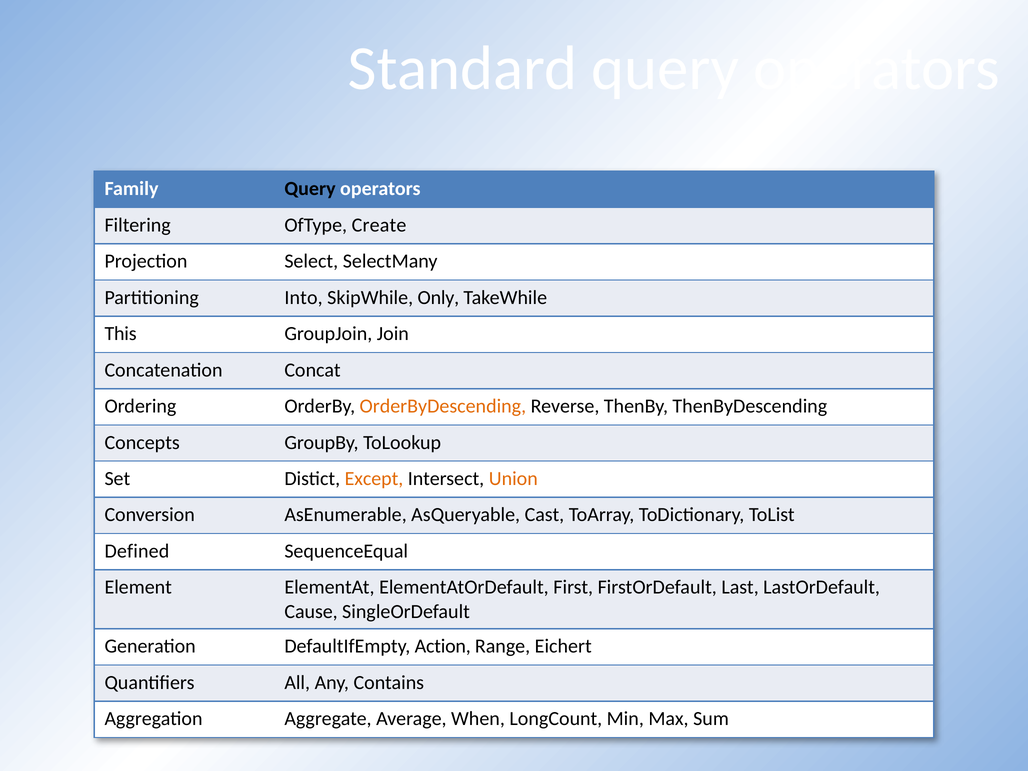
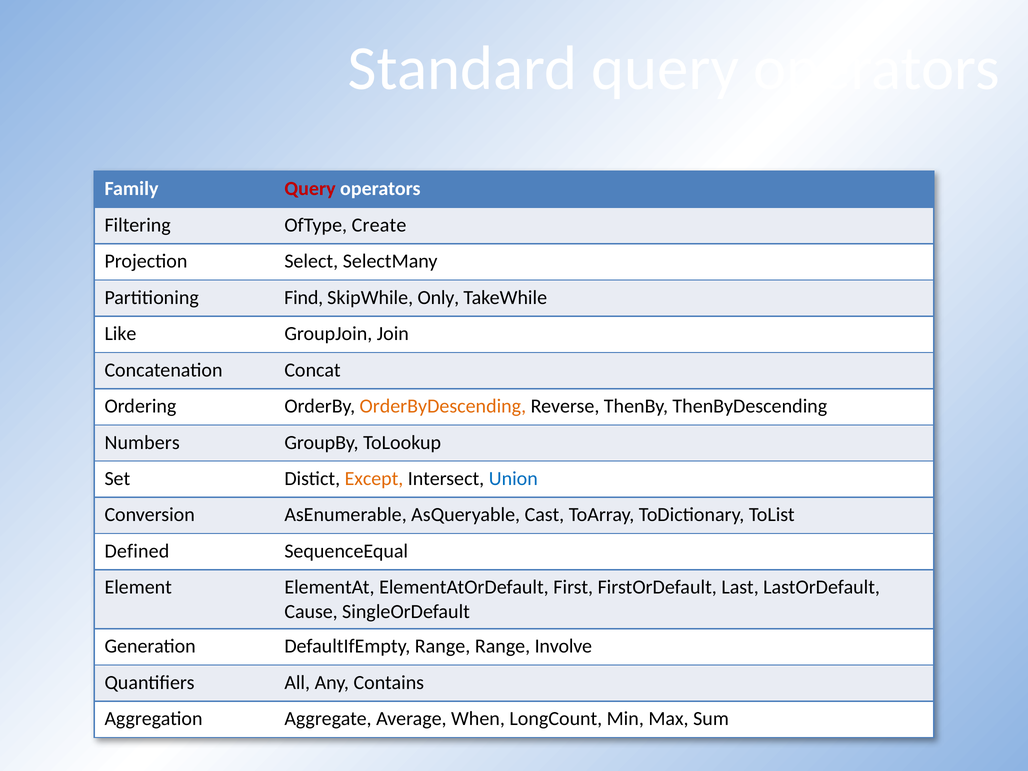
Query at (310, 189) colour: black -> red
Into: Into -> Find
This: This -> Like
Concepts: Concepts -> Numbers
Union colour: orange -> blue
DefaultIfEmpty Action: Action -> Range
Eichert: Eichert -> Involve
